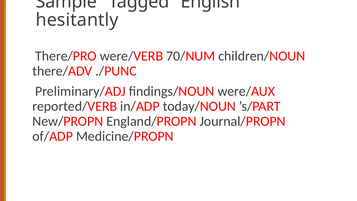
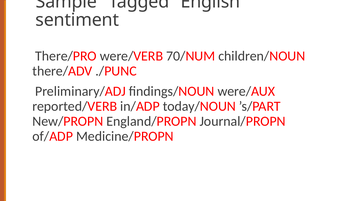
hesitantly: hesitantly -> sentiment
